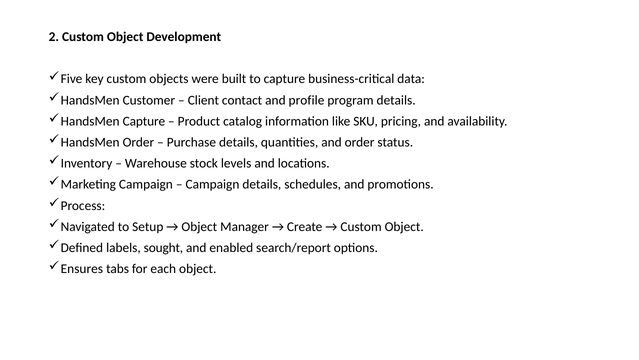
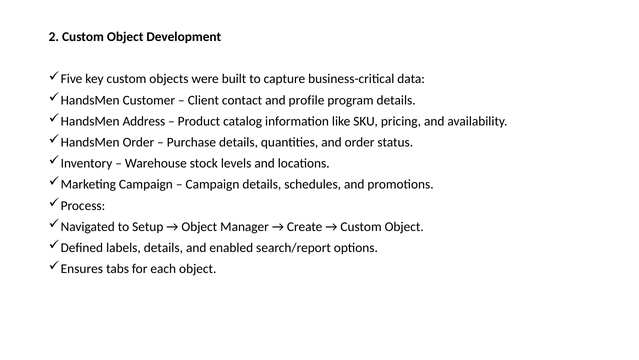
HandsMen Capture: Capture -> Address
labels sought: sought -> details
